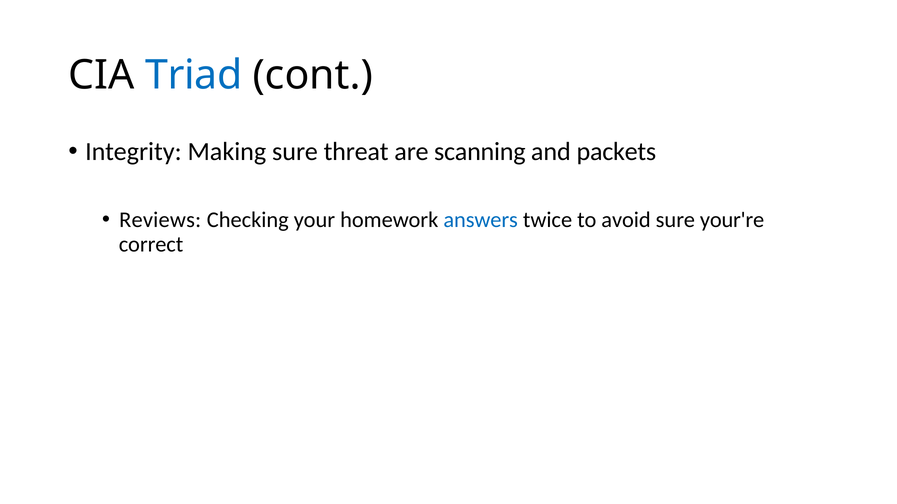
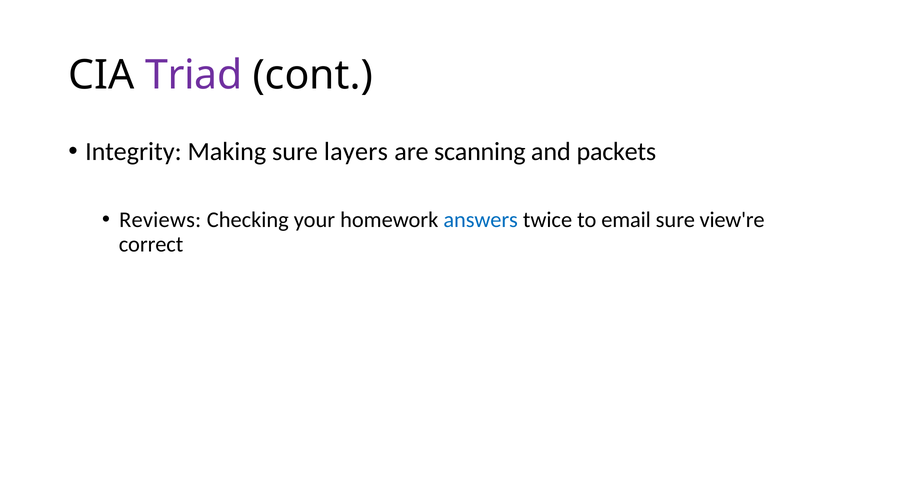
Triad colour: blue -> purple
threat: threat -> layers
avoid: avoid -> email
your're: your're -> view're
